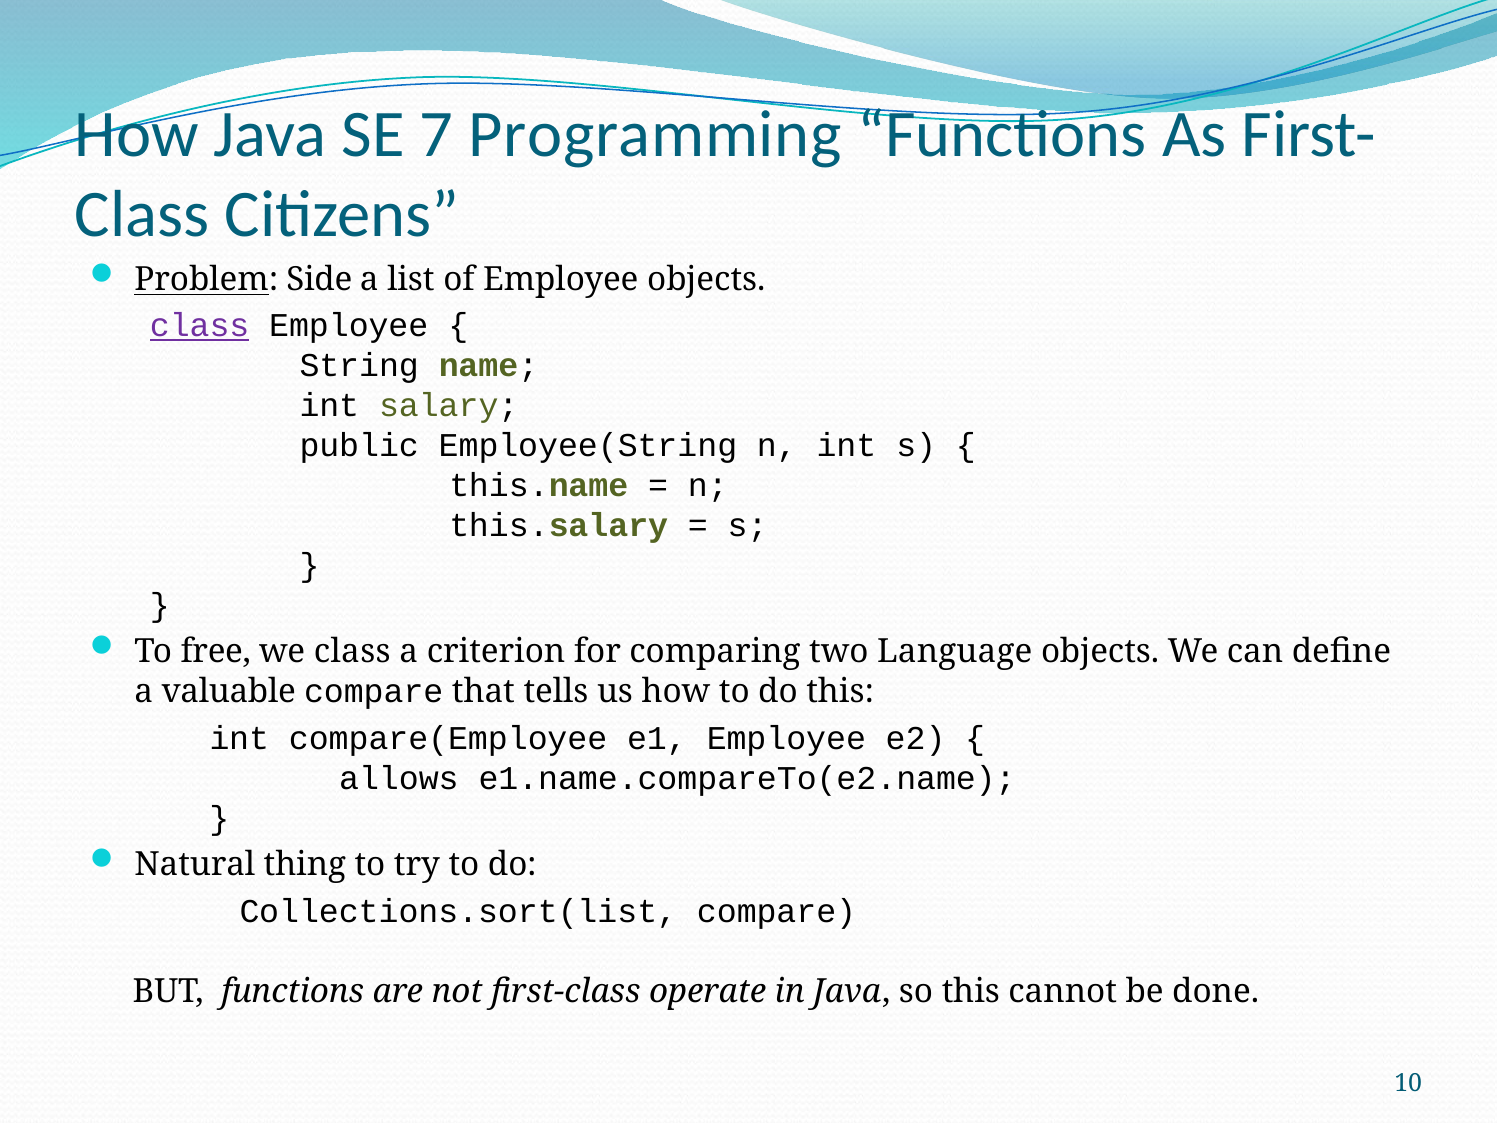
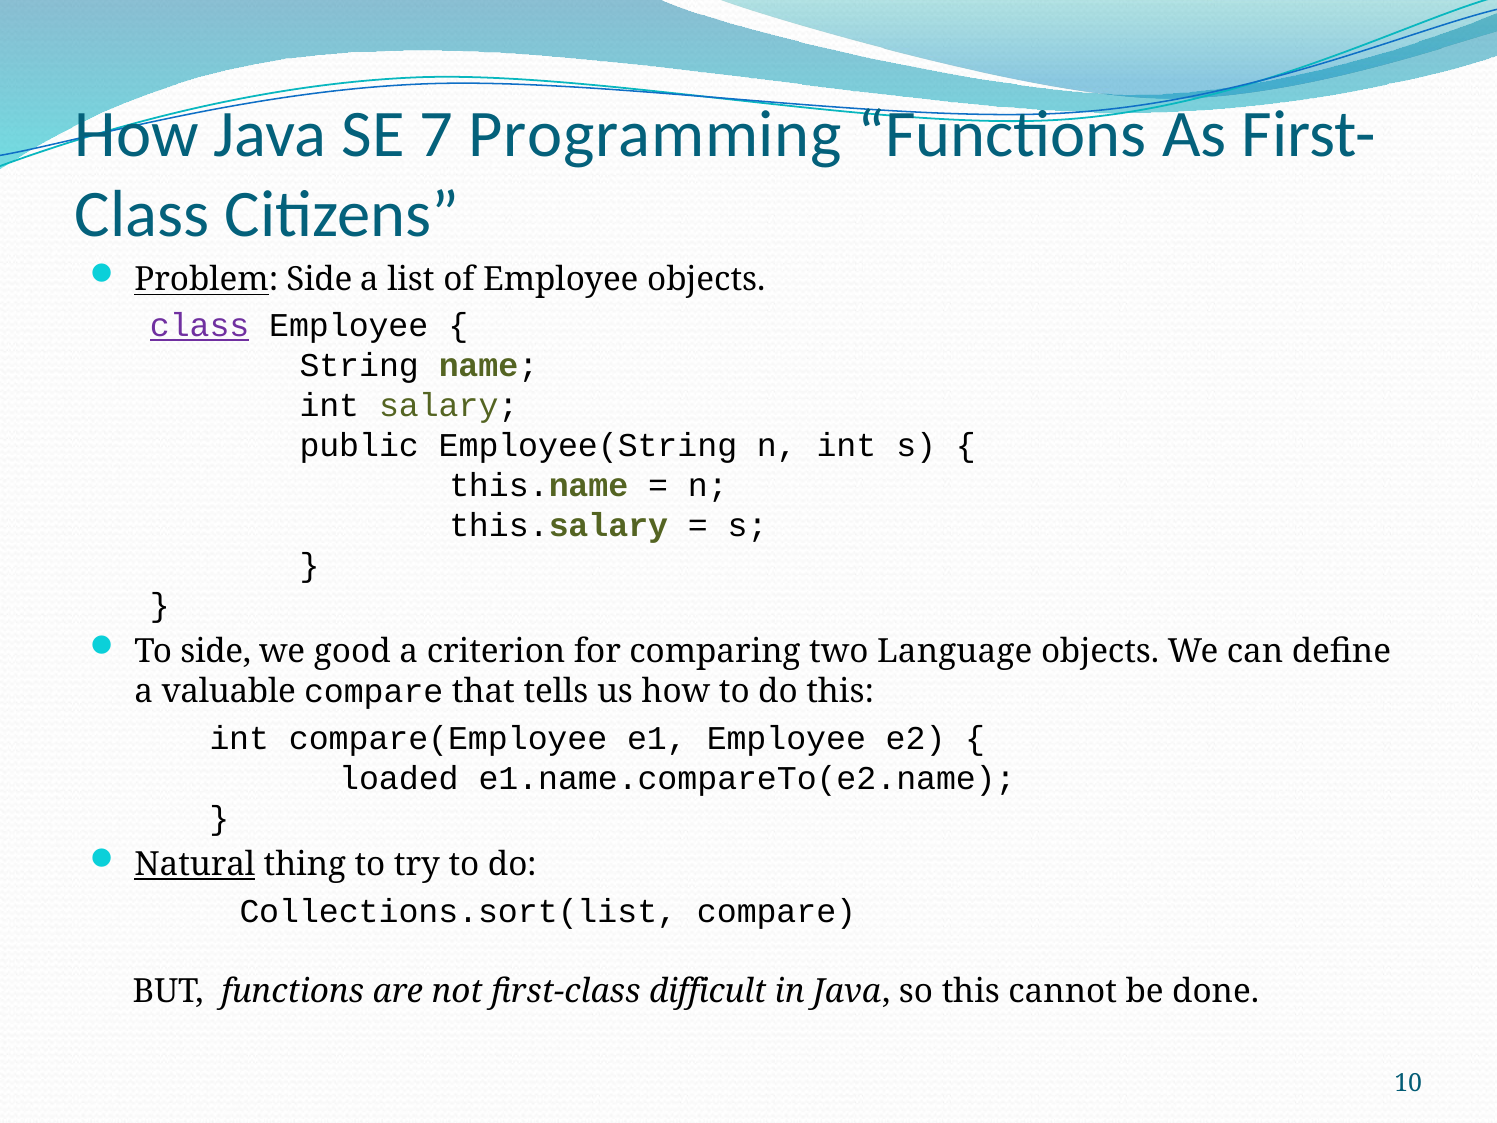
To free: free -> side
we class: class -> good
allows: allows -> loaded
Natural underline: none -> present
operate: operate -> difficult
